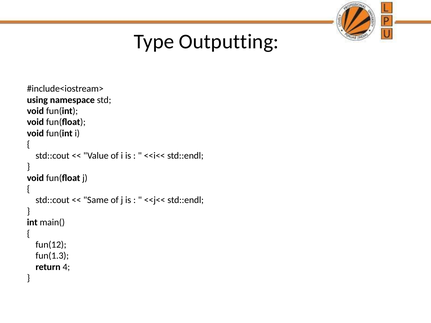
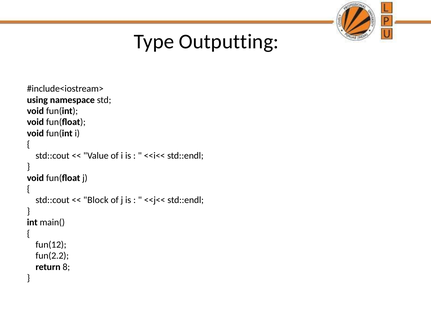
Same: Same -> Block
fun(1.3: fun(1.3 -> fun(2.2
4: 4 -> 8
